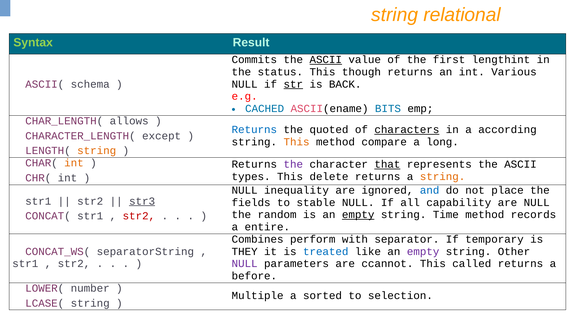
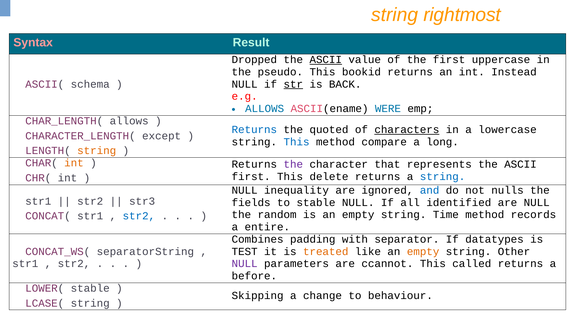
relational: relational -> rightmost
Syntax colour: light green -> pink
Commits: Commits -> Dropped
lengthint: lengthint -> uppercase
status: status -> pseudo
though: though -> bookid
Various: Various -> Instead
CACHED at (265, 109): CACHED -> ALLOWS
BITS: BITS -> WERE
according: according -> lowercase
This at (297, 142) colour: orange -> blue
that underline: present -> none
types at (251, 177): types -> first
string at (443, 177) colour: orange -> blue
place: place -> nulls
str3 underline: present -> none
capability: capability -> identified
empty at (358, 215) underline: present -> none
str2 at (139, 216) colour: red -> blue
perform: perform -> padding
temporary: temporary -> datatypes
THEY: THEY -> TEST
treated colour: blue -> orange
empty at (423, 252) colour: purple -> orange
LOWER( number: number -> stable
Multiple: Multiple -> Skipping
sorted: sorted -> change
selection: selection -> behaviour
